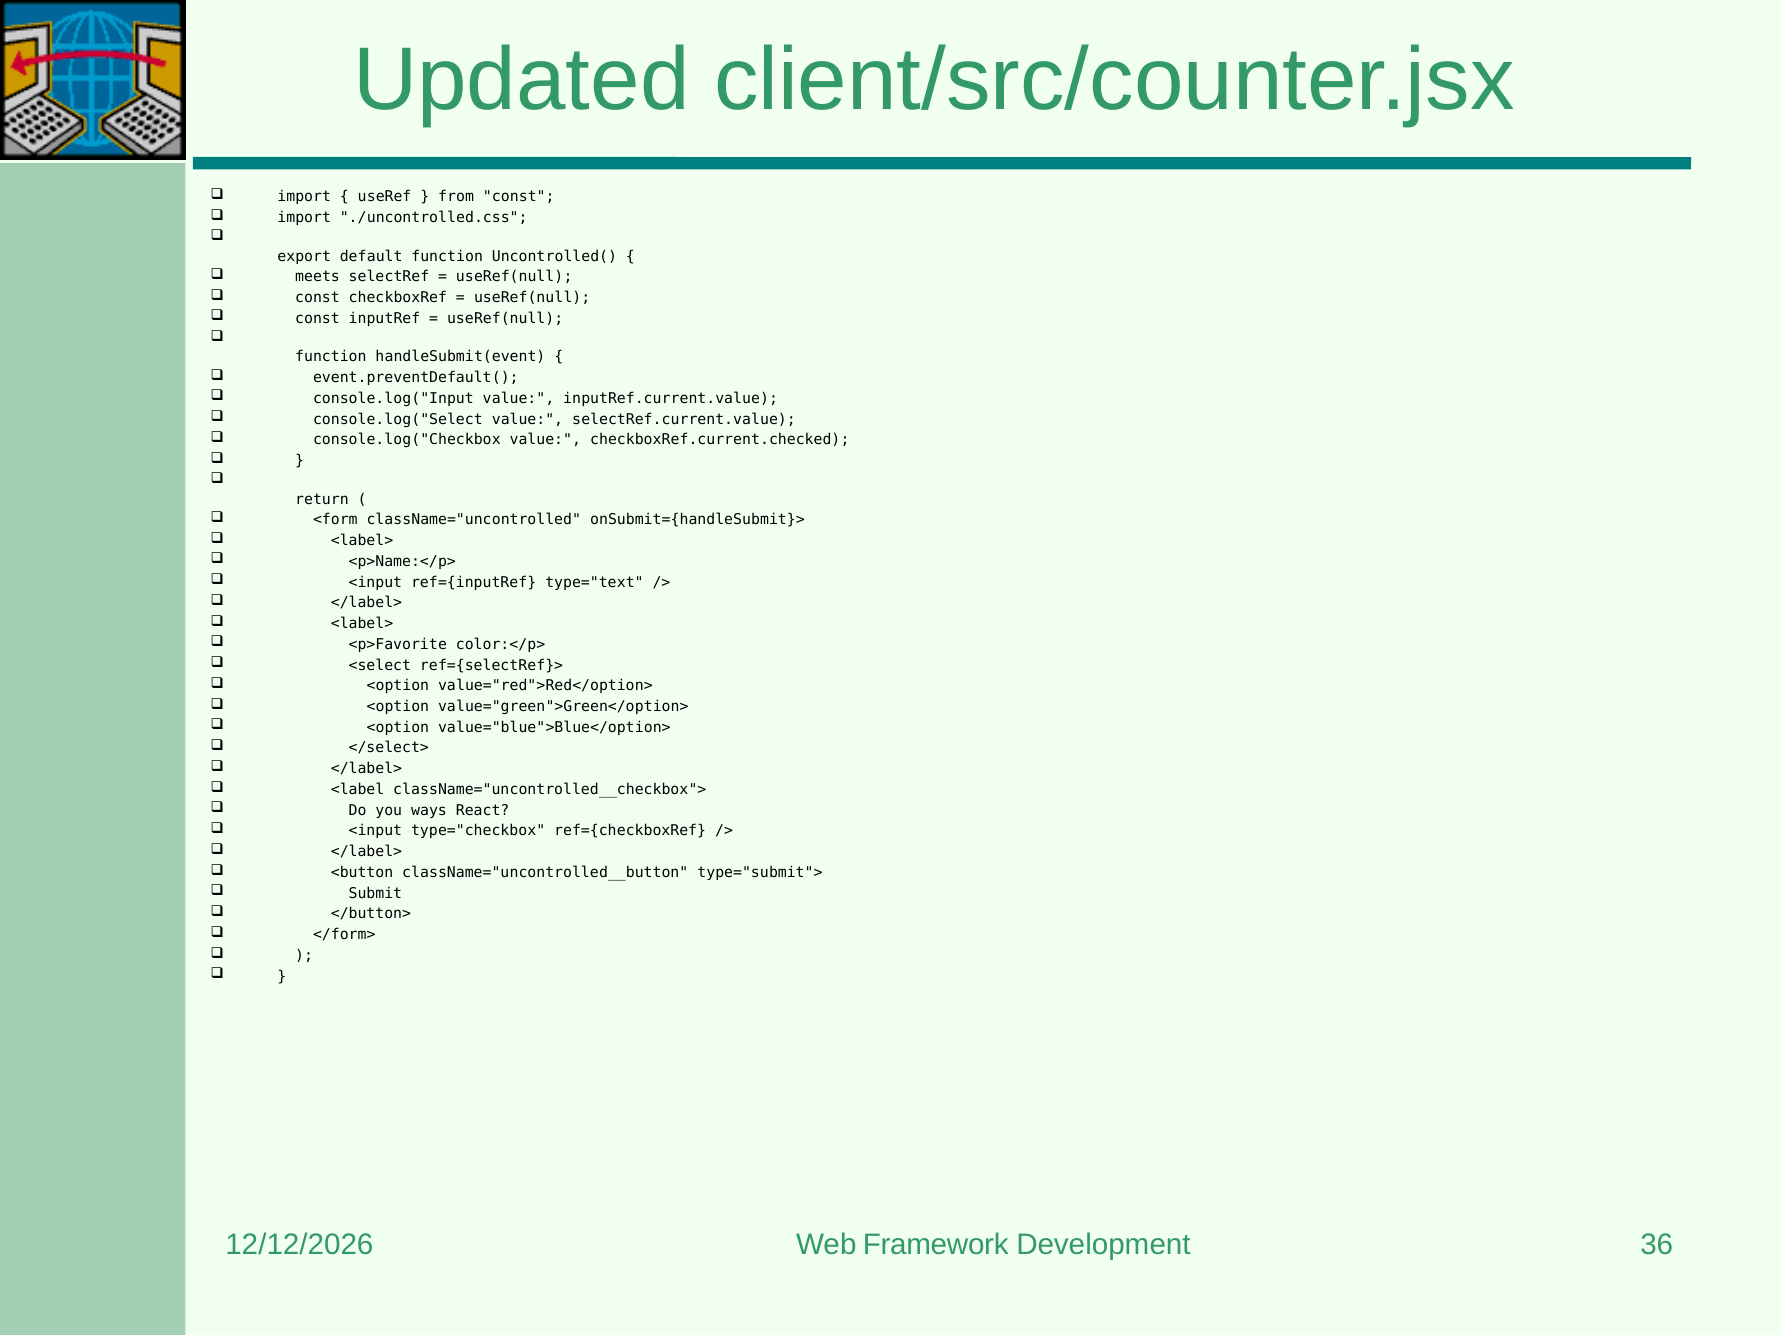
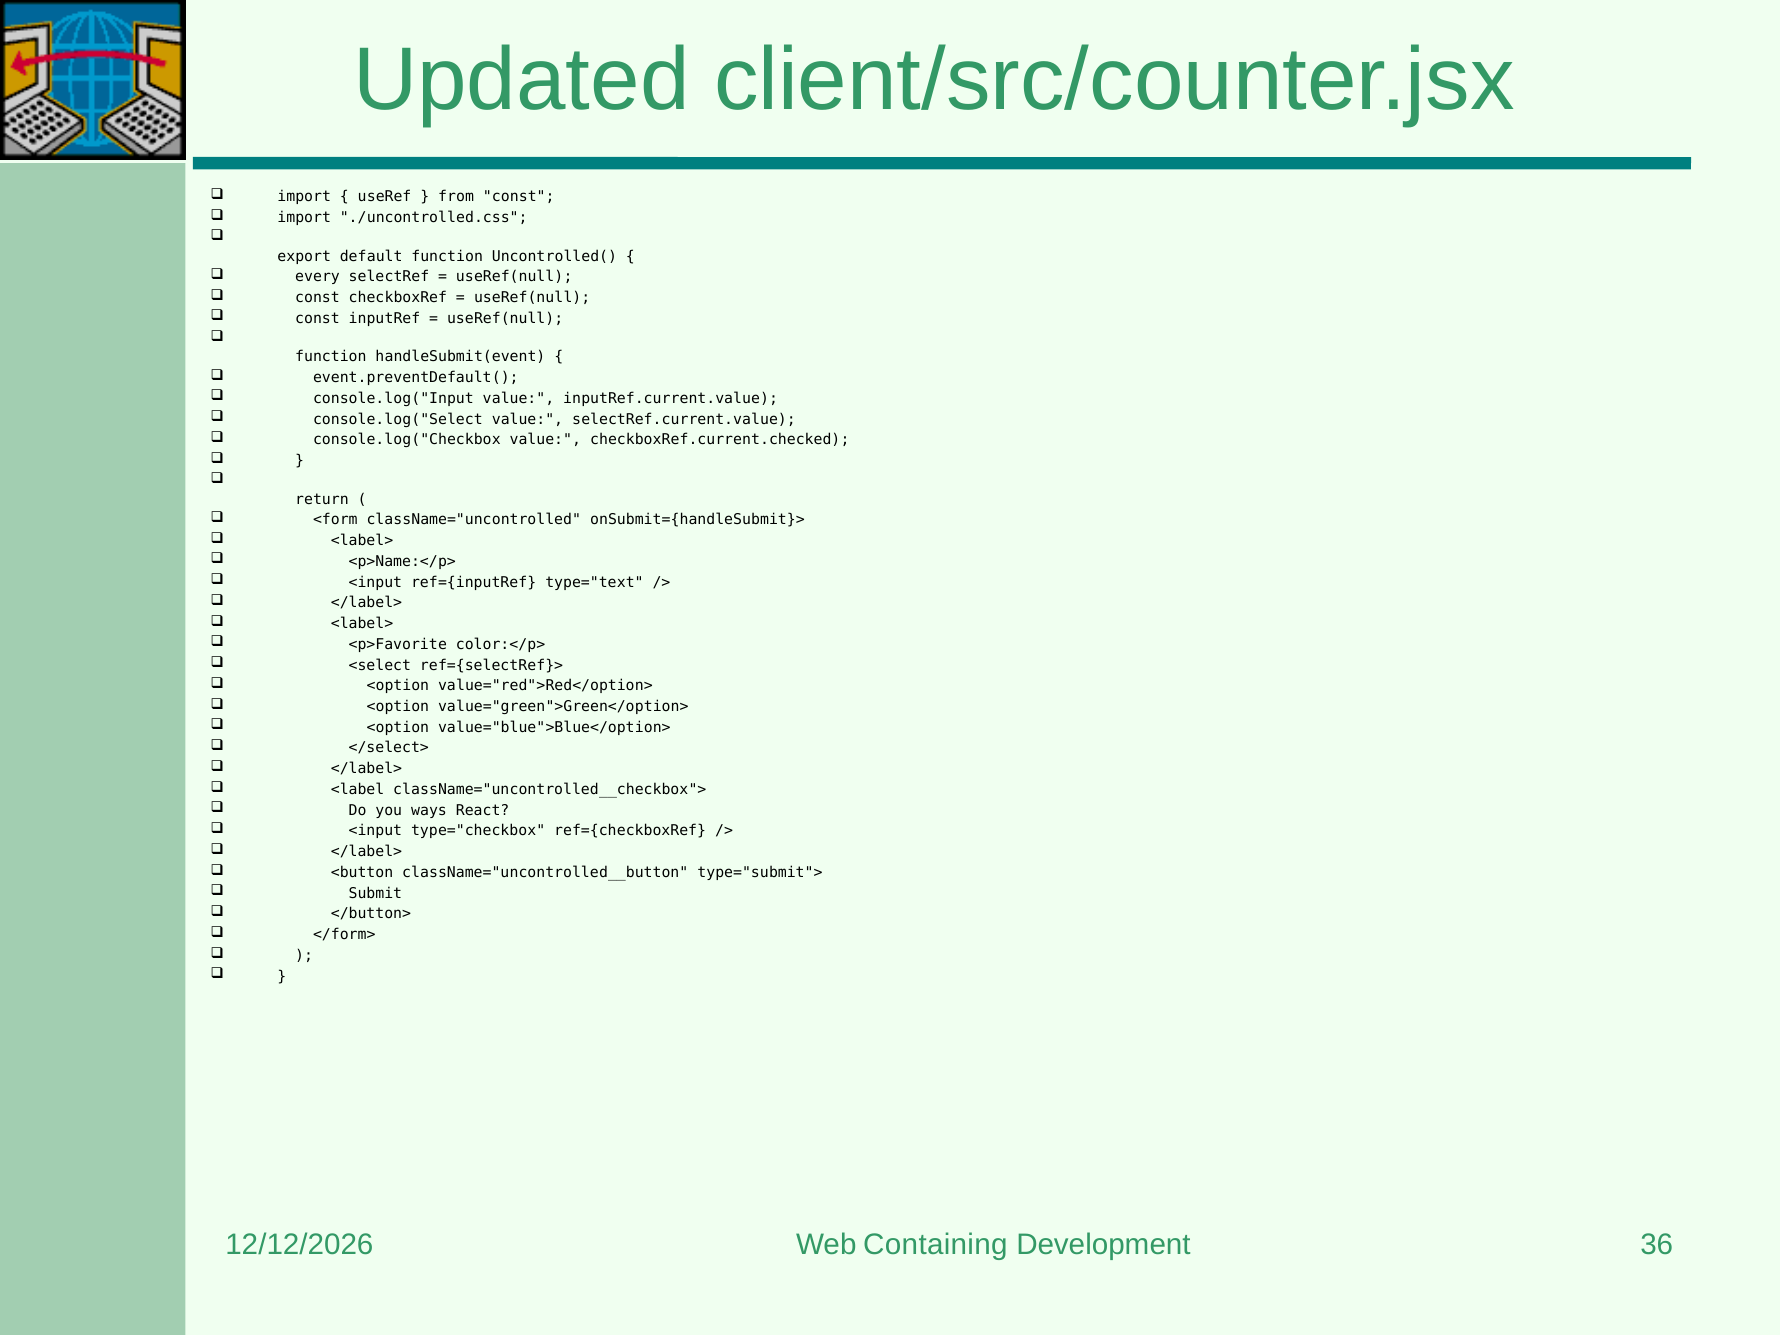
meets: meets -> every
Framework: Framework -> Containing
